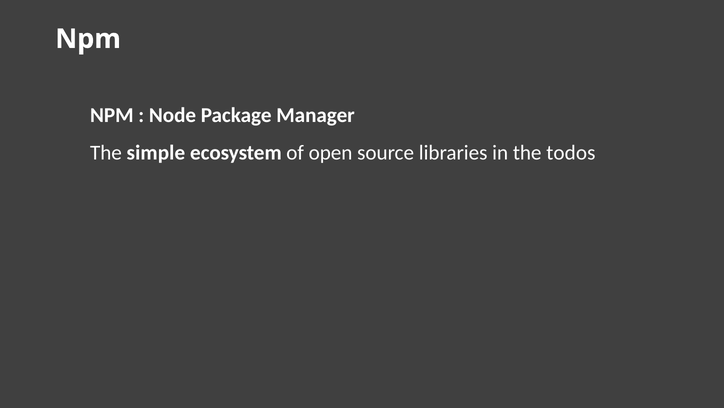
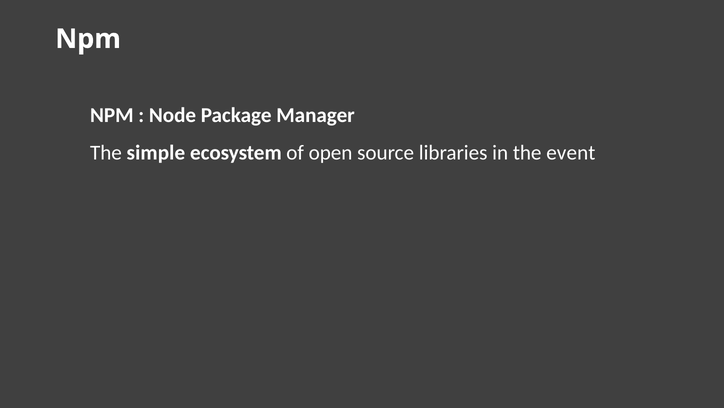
todos: todos -> event
